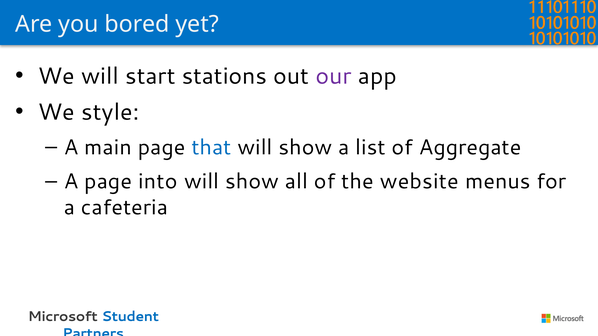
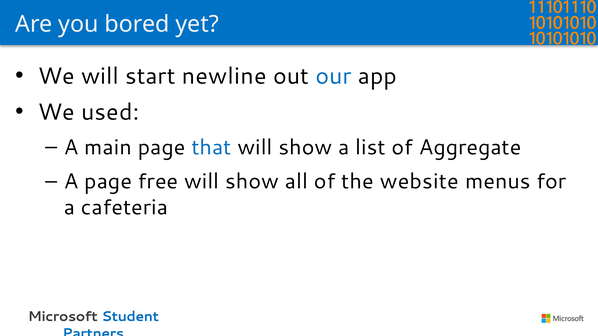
stations: stations -> newline
our colour: purple -> blue
style: style -> used
into: into -> free
